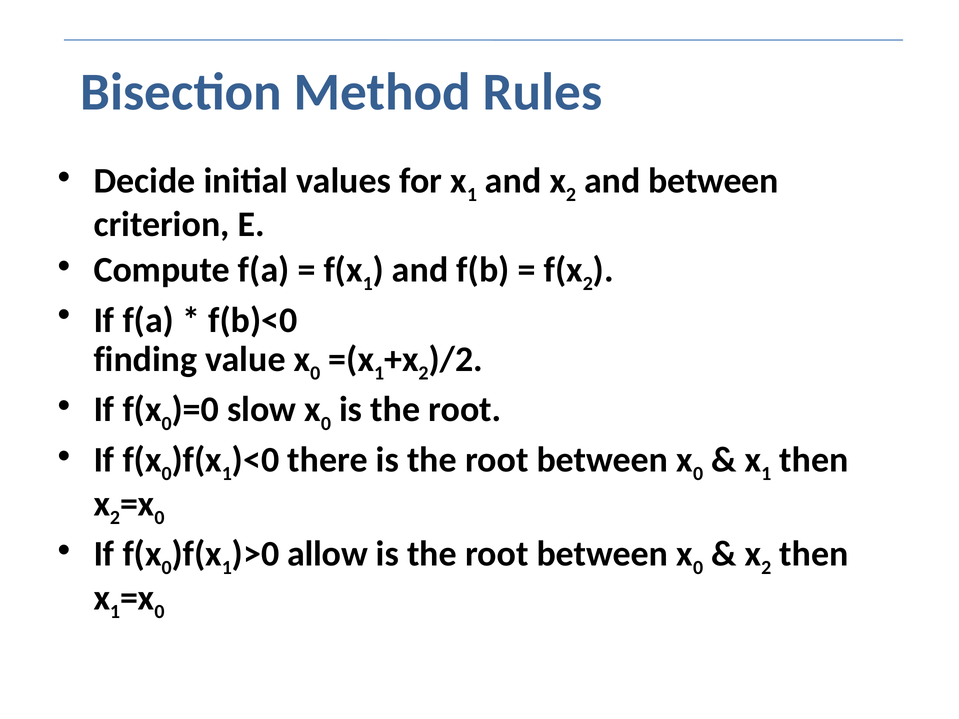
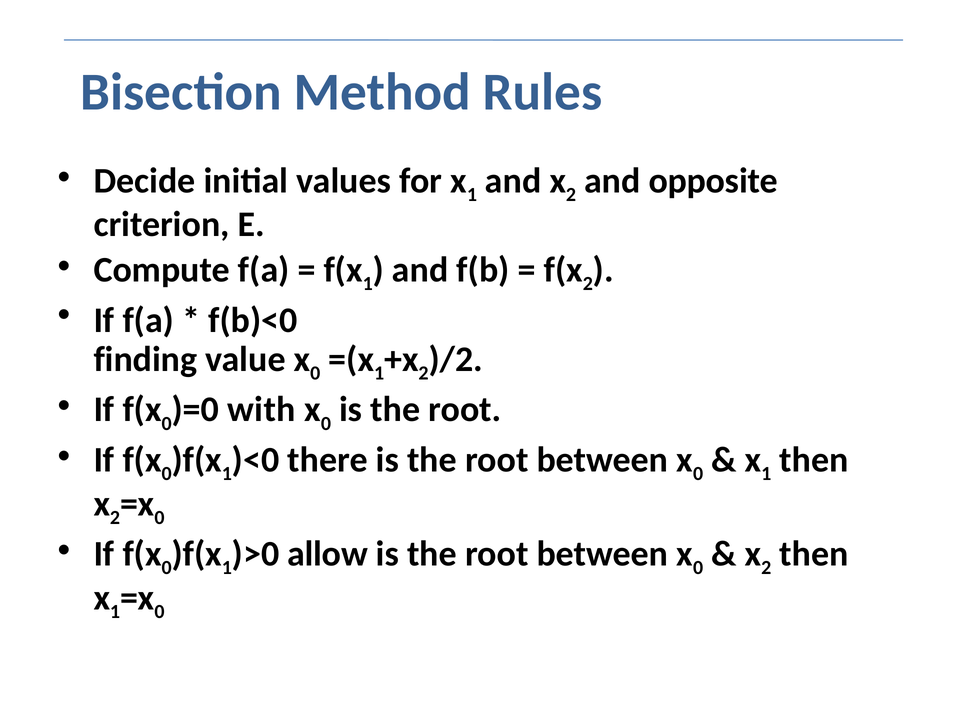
and between: between -> opposite
slow: slow -> with
